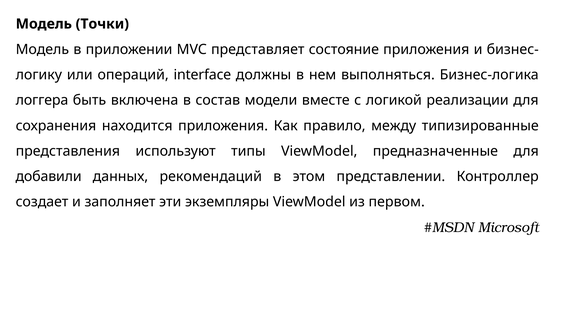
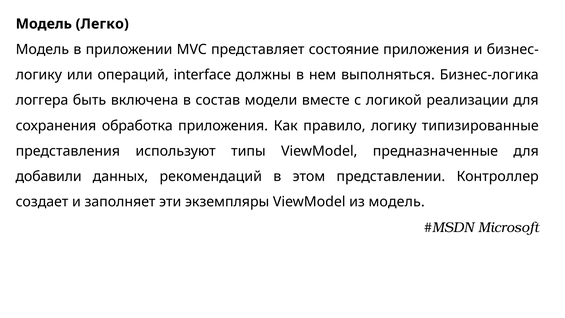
Точки: Точки -> Легко
находится: находится -> обработка
правило между: между -> логику
из первом: первом -> модель
